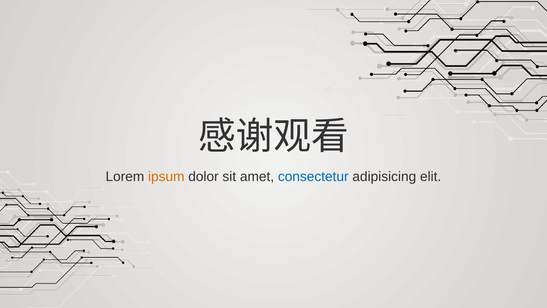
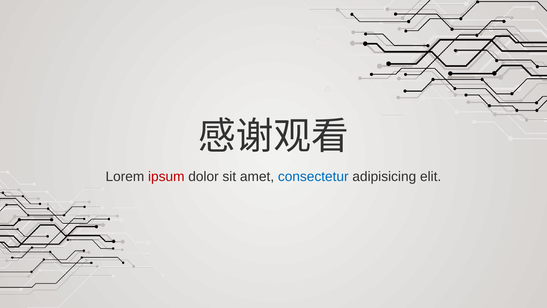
ipsum colour: orange -> red
